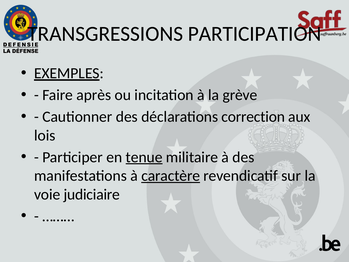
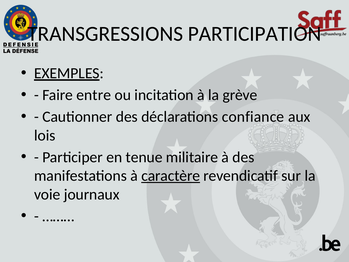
après: après -> entre
correction: correction -> confiance
tenue underline: present -> none
judiciaire: judiciaire -> journaux
